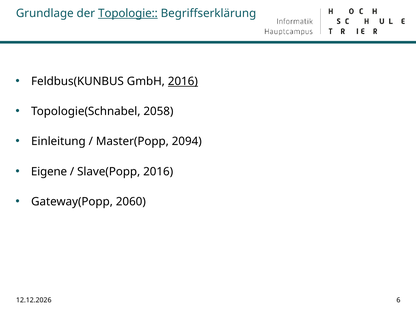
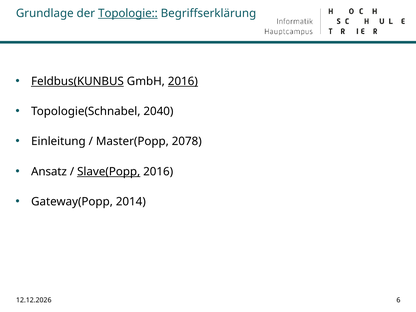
Feldbus(KUNBUS underline: none -> present
2058: 2058 -> 2040
2094: 2094 -> 2078
Eigene: Eigene -> Ansatz
Slave(Popp underline: none -> present
2060: 2060 -> 2014
